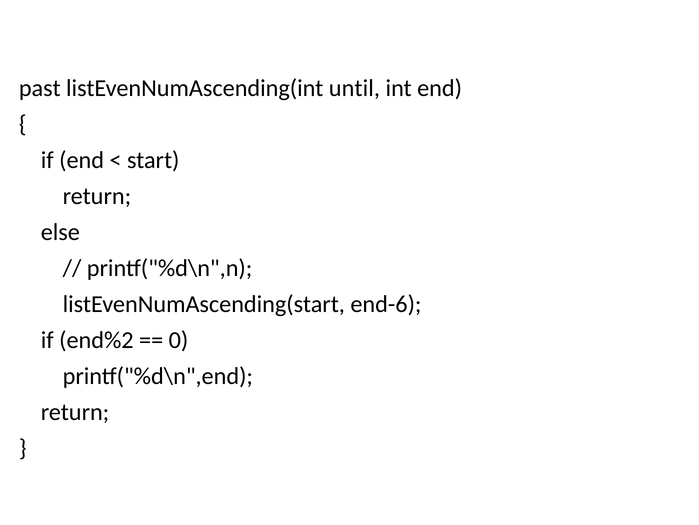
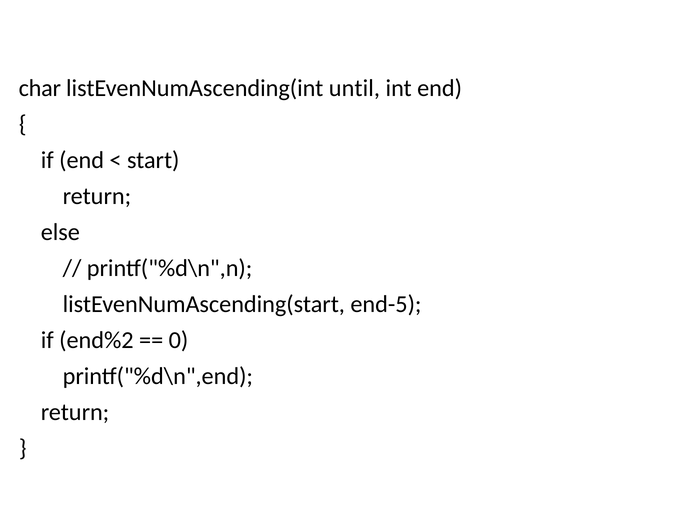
past: past -> char
end-6: end-6 -> end-5
